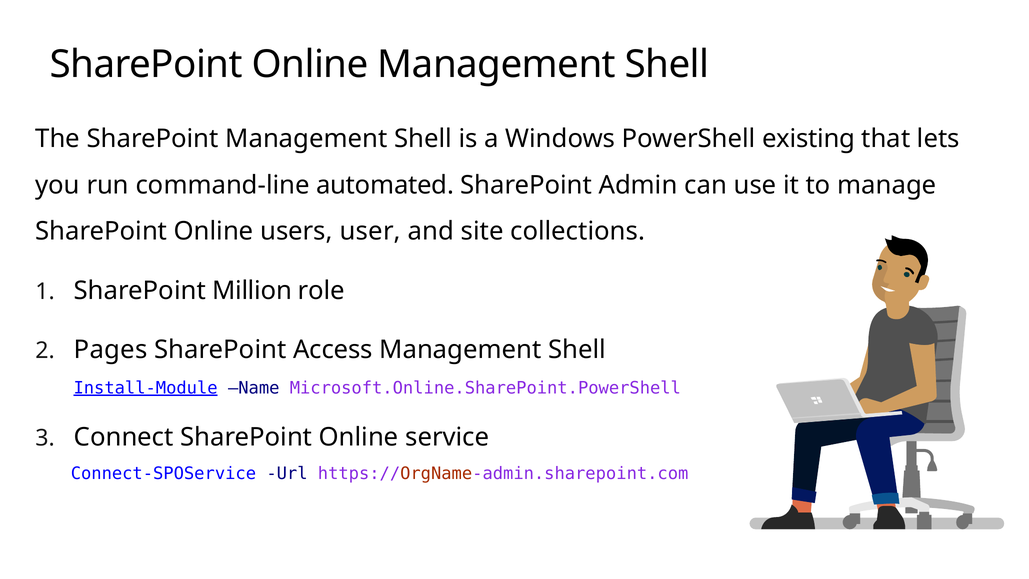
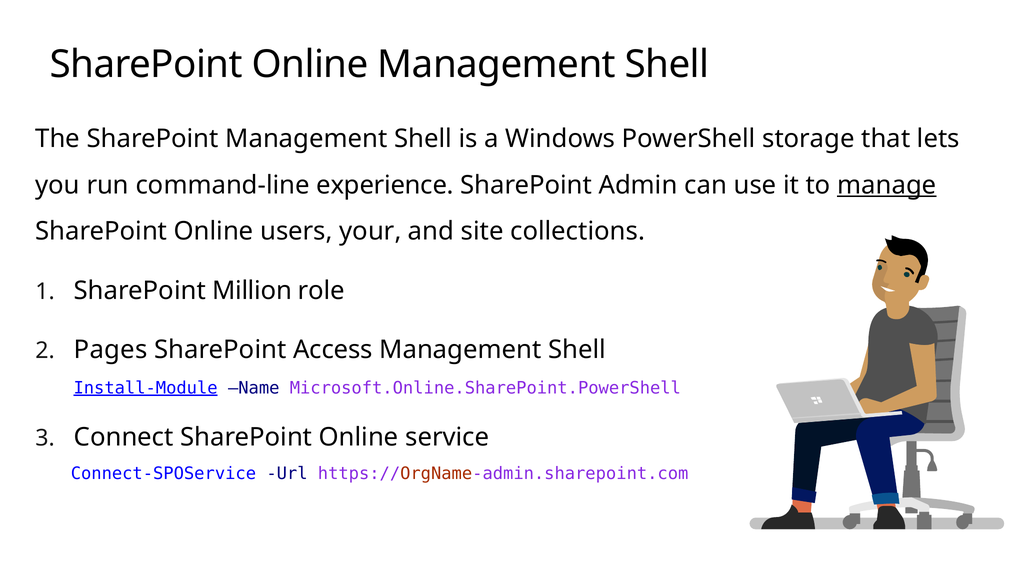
existing: existing -> storage
automated: automated -> experience
manage underline: none -> present
user: user -> your
